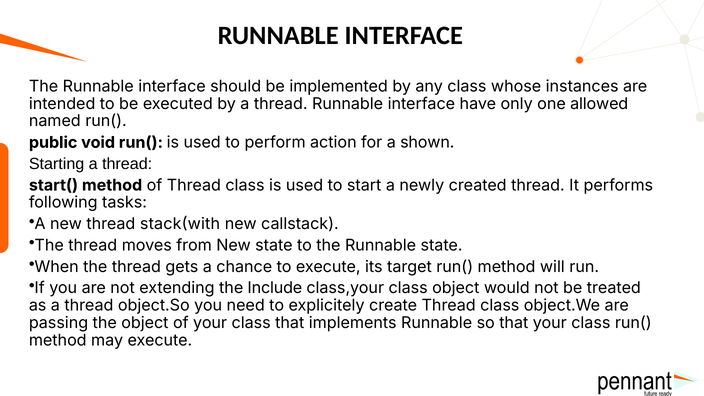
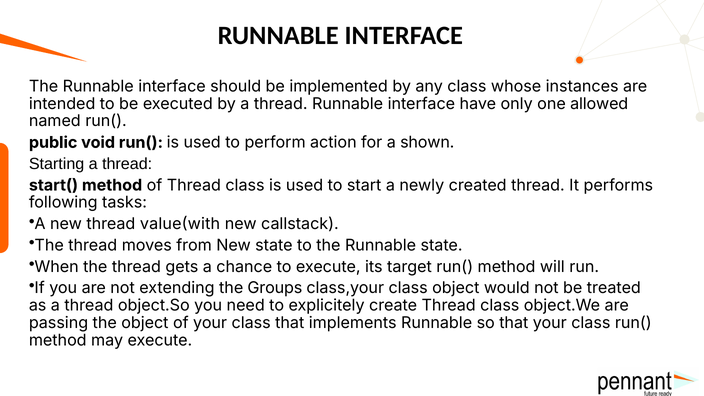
stack(with: stack(with -> value(with
Include: Include -> Groups
